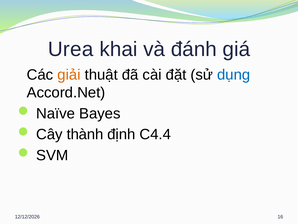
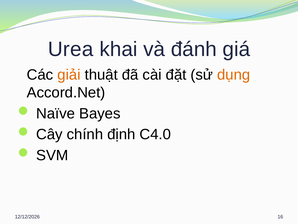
dụng colour: blue -> orange
thành: thành -> chính
C4.4: C4.4 -> C4.0
